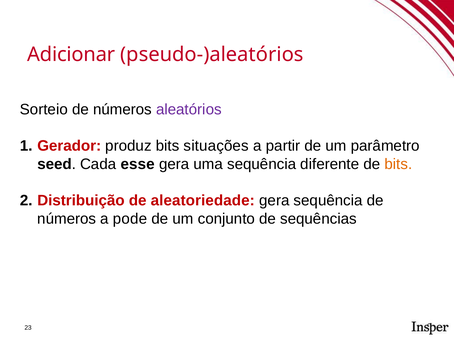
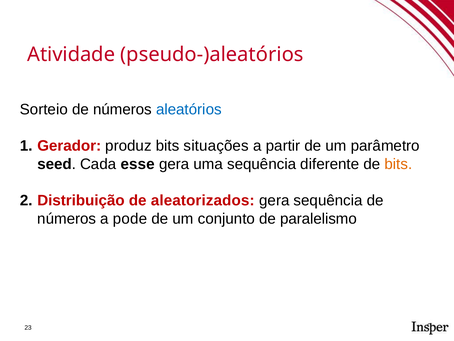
Adicionar: Adicionar -> Atividade
aleatórios colour: purple -> blue
aleatoriedade: aleatoriedade -> aleatorizados
sequências: sequências -> paralelismo
